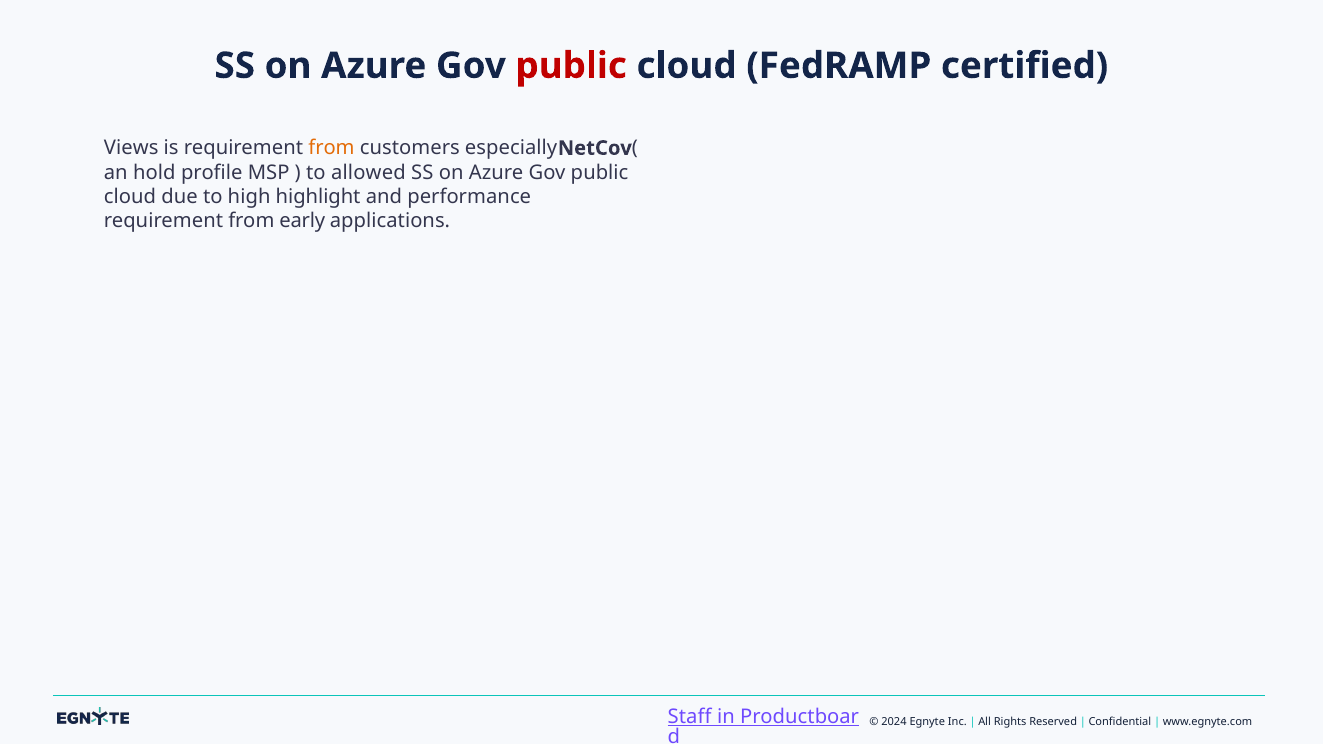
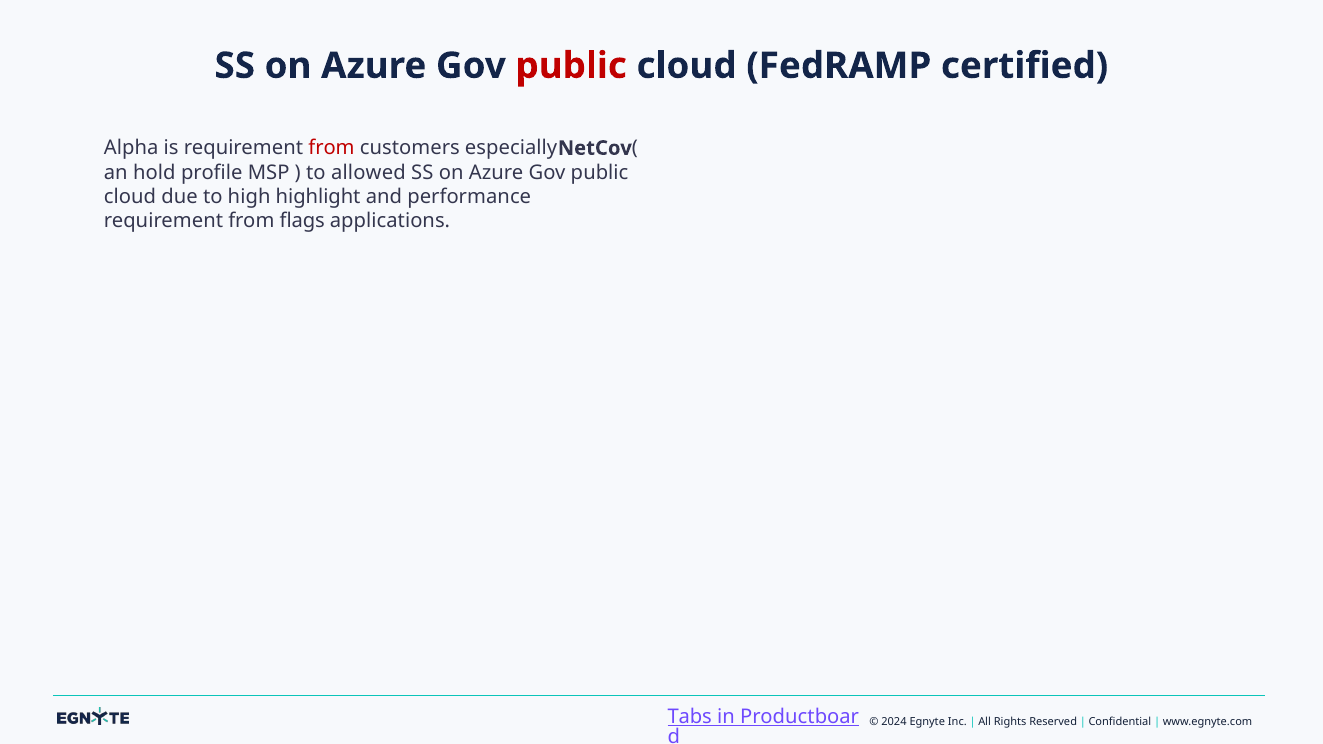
Views: Views -> Alpha
from at (331, 148) colour: orange -> red
early: early -> flags
Staff: Staff -> Tabs
